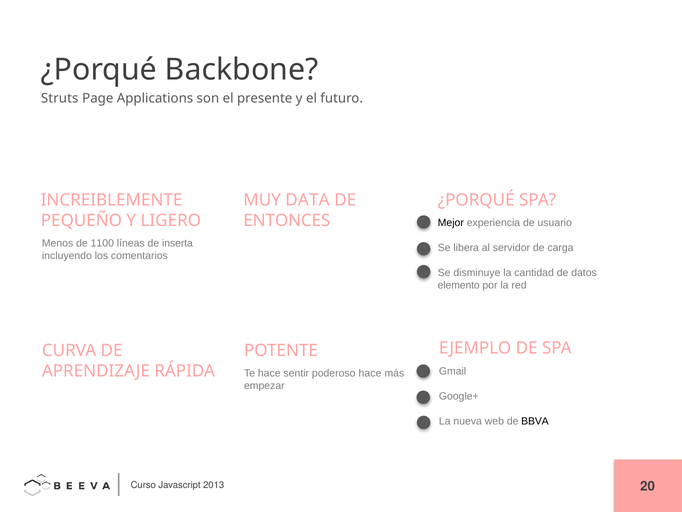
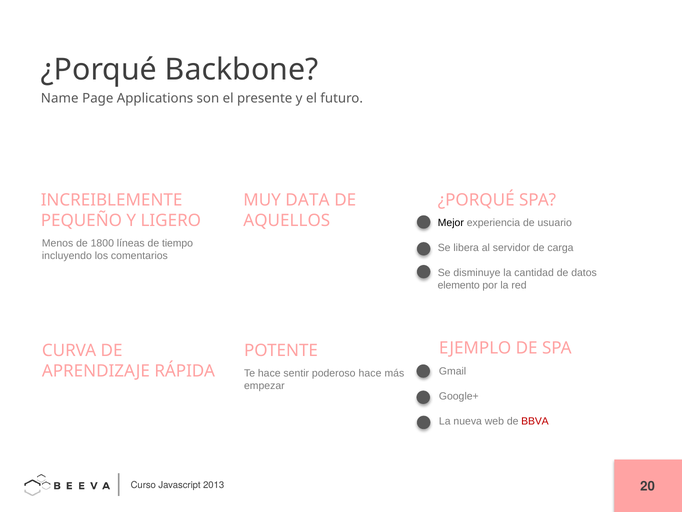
Struts: Struts -> Name
ENTONCES: ENTONCES -> AQUELLOS
1100: 1100 -> 1800
inserta: inserta -> tiempo
BBVA colour: black -> red
